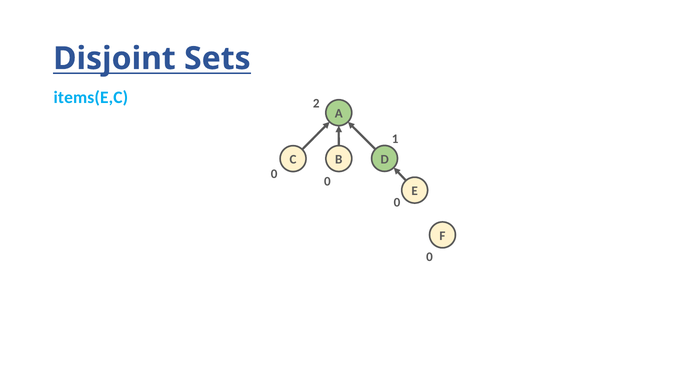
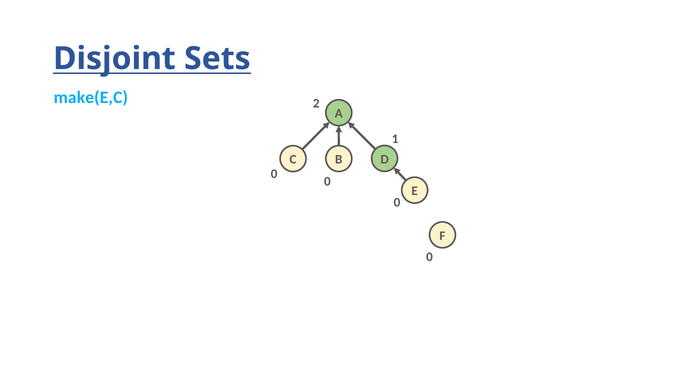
items(E,C: items(E,C -> make(E,C
